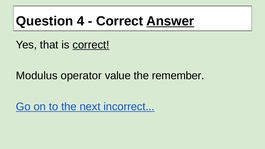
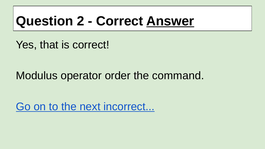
4: 4 -> 2
correct at (91, 45) underline: present -> none
value: value -> order
remember: remember -> command
